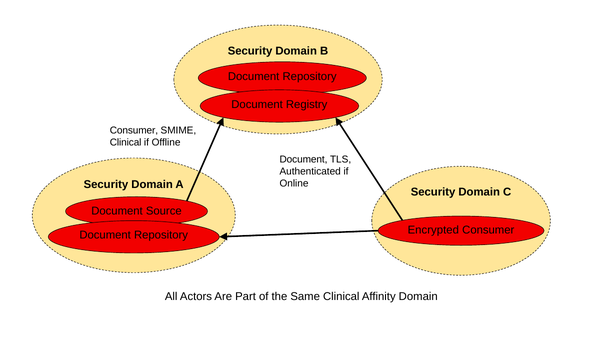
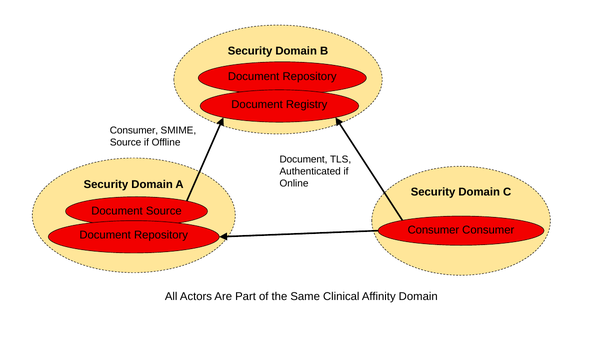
Clinical at (126, 143): Clinical -> Source
Encrypted at (433, 230): Encrypted -> Consumer
